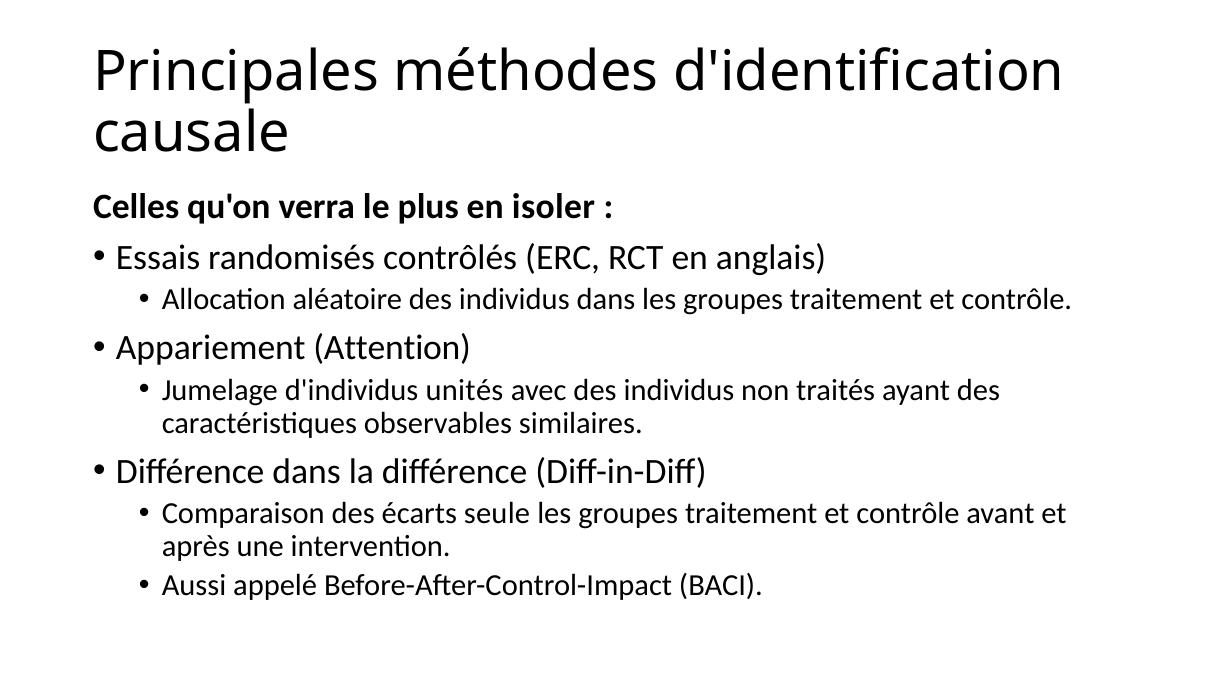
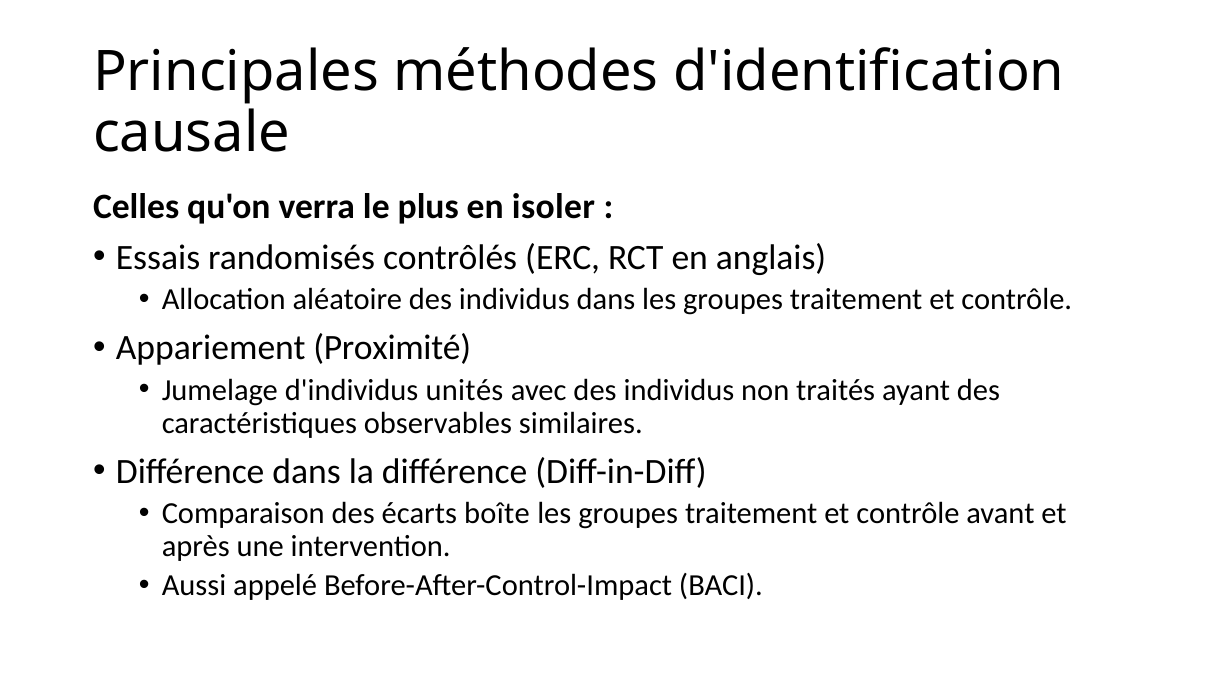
Attention: Attention -> Proximité
seule: seule -> boîte
